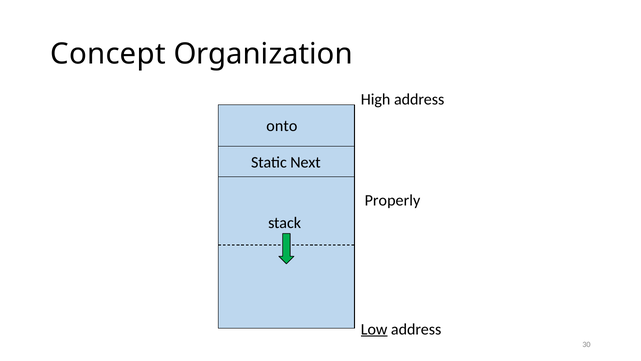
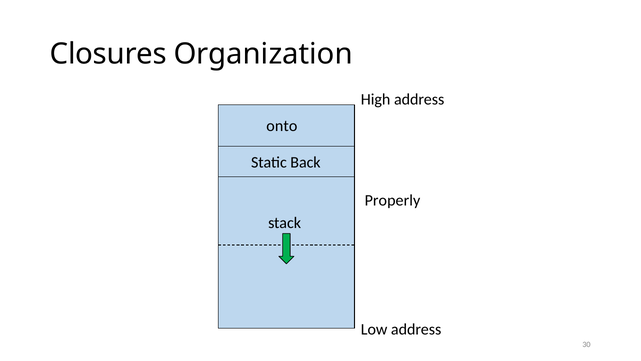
Concept: Concept -> Closures
Next: Next -> Back
Low underline: present -> none
